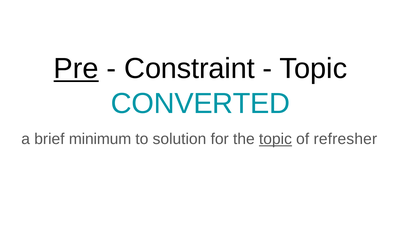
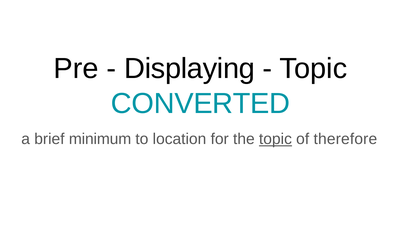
Pre underline: present -> none
Constraint: Constraint -> Displaying
solution: solution -> location
refresher: refresher -> therefore
